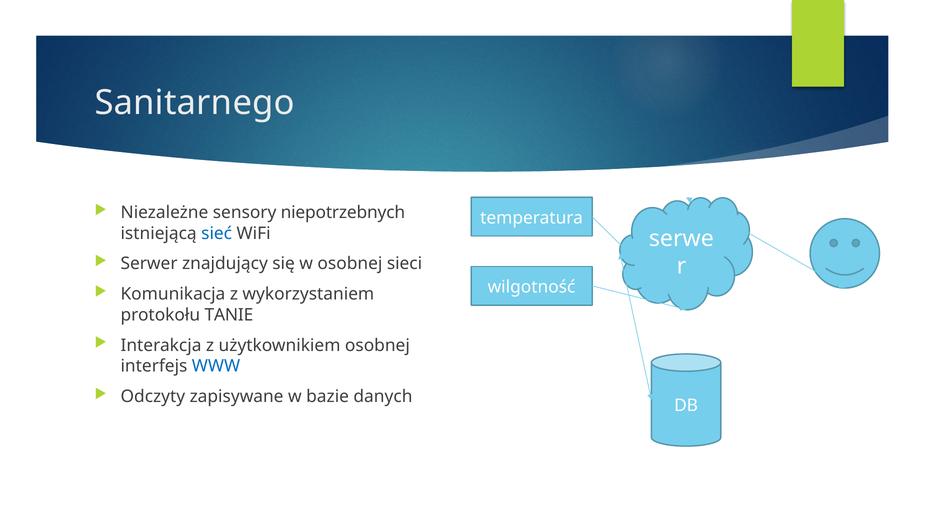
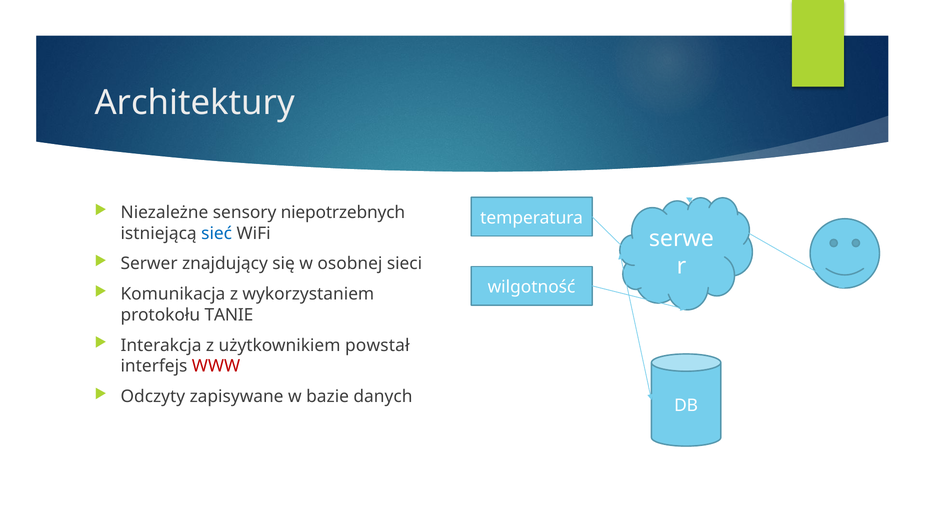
Sanitarnego: Sanitarnego -> Architektury
użytkownikiem osobnej: osobnej -> powstał
WWW colour: blue -> red
